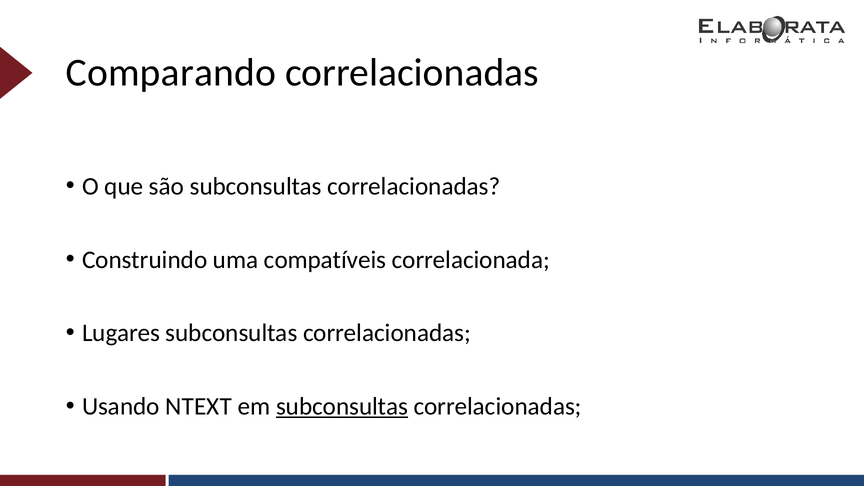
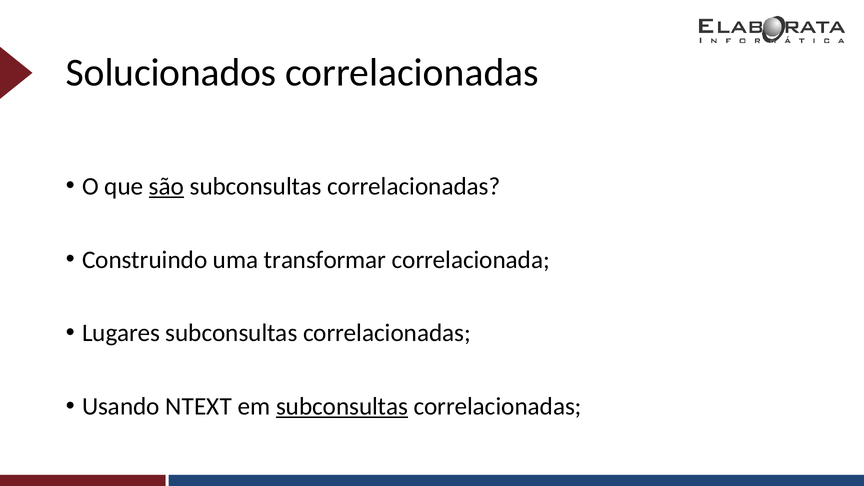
Comparando: Comparando -> Solucionados
são underline: none -> present
compatíveis: compatíveis -> transformar
